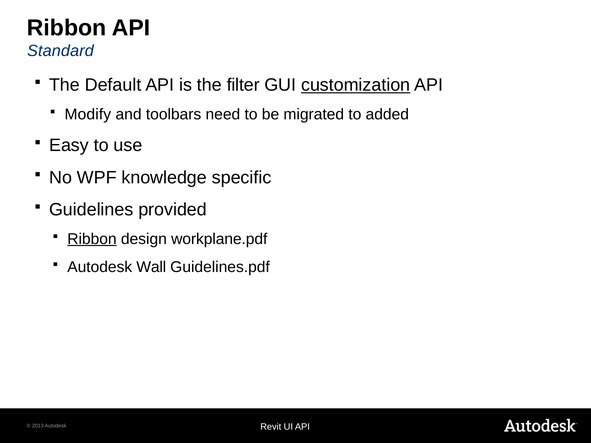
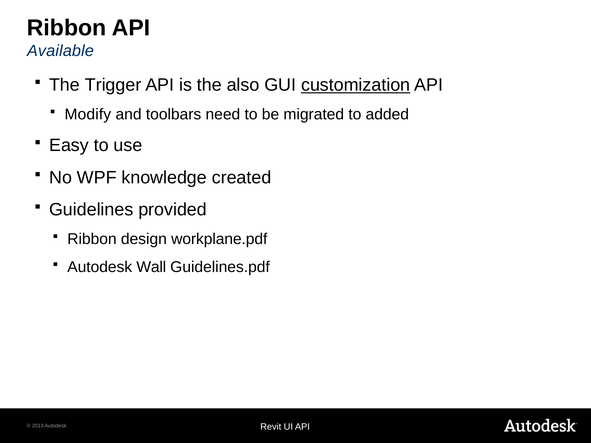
Standard: Standard -> Available
Default: Default -> Trigger
filter: filter -> also
specific: specific -> created
Ribbon at (92, 239) underline: present -> none
